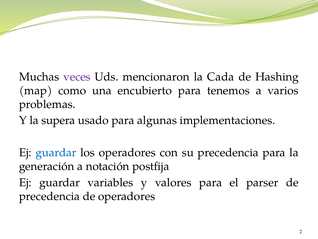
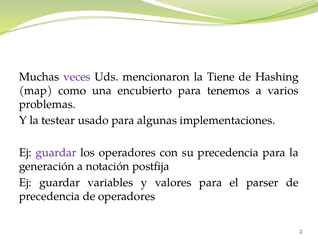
Cada: Cada -> Tiene
supera: supera -> testear
guardar at (56, 152) colour: blue -> purple
